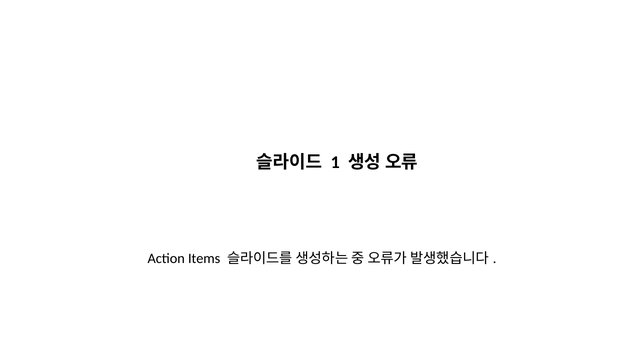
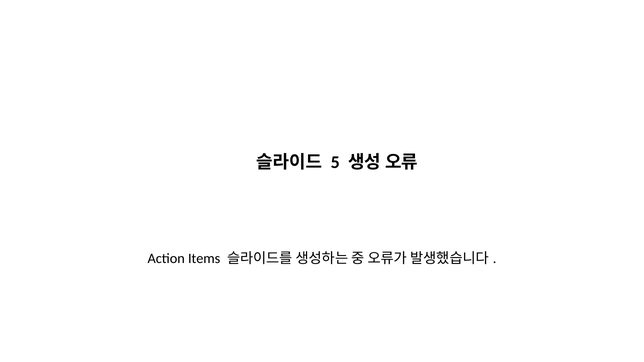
1: 1 -> 5
